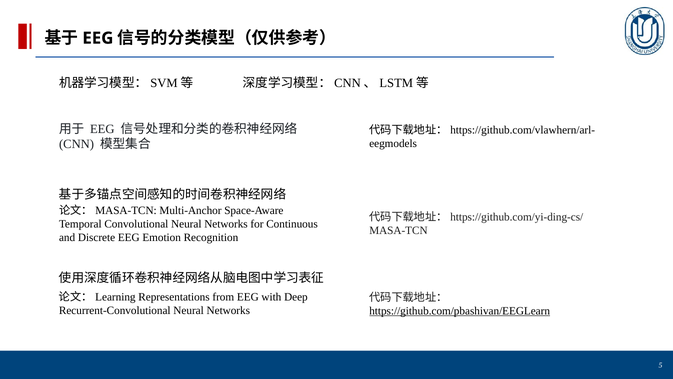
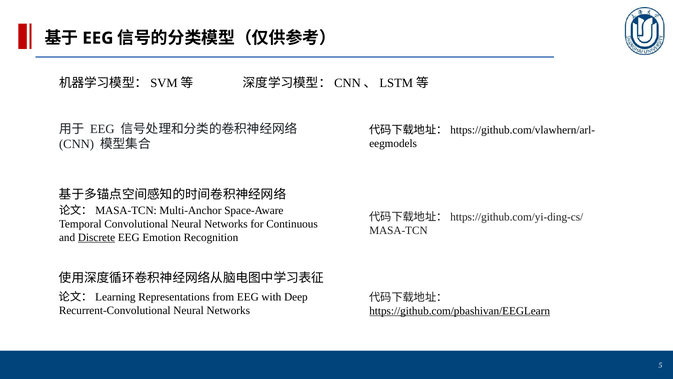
Discrete underline: none -> present
